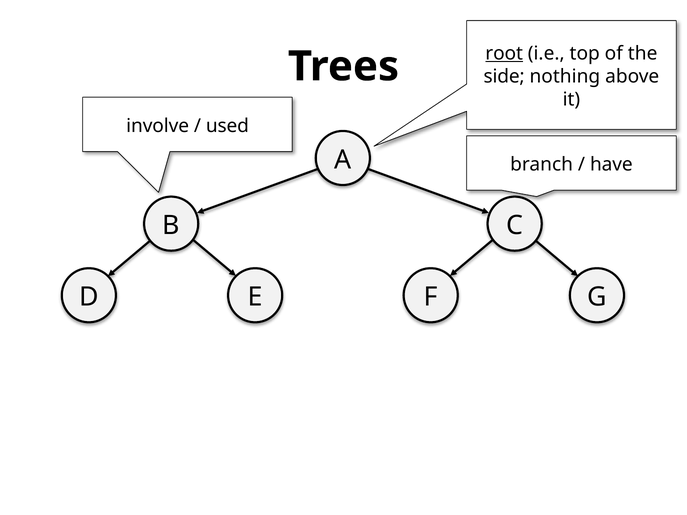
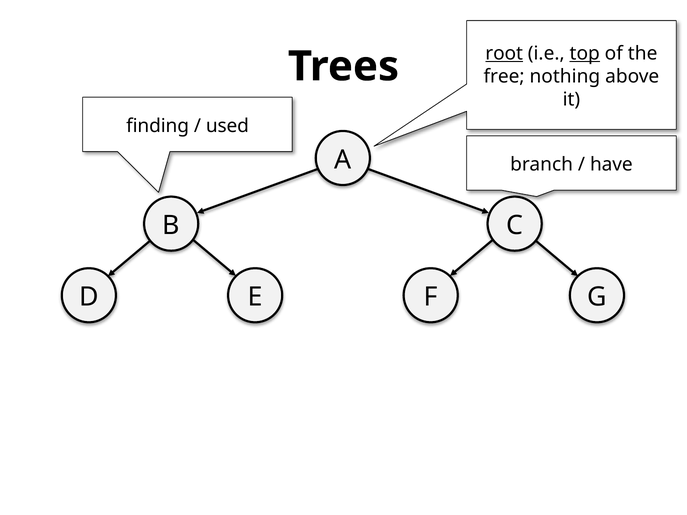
top underline: none -> present
side: side -> free
involve: involve -> finding
